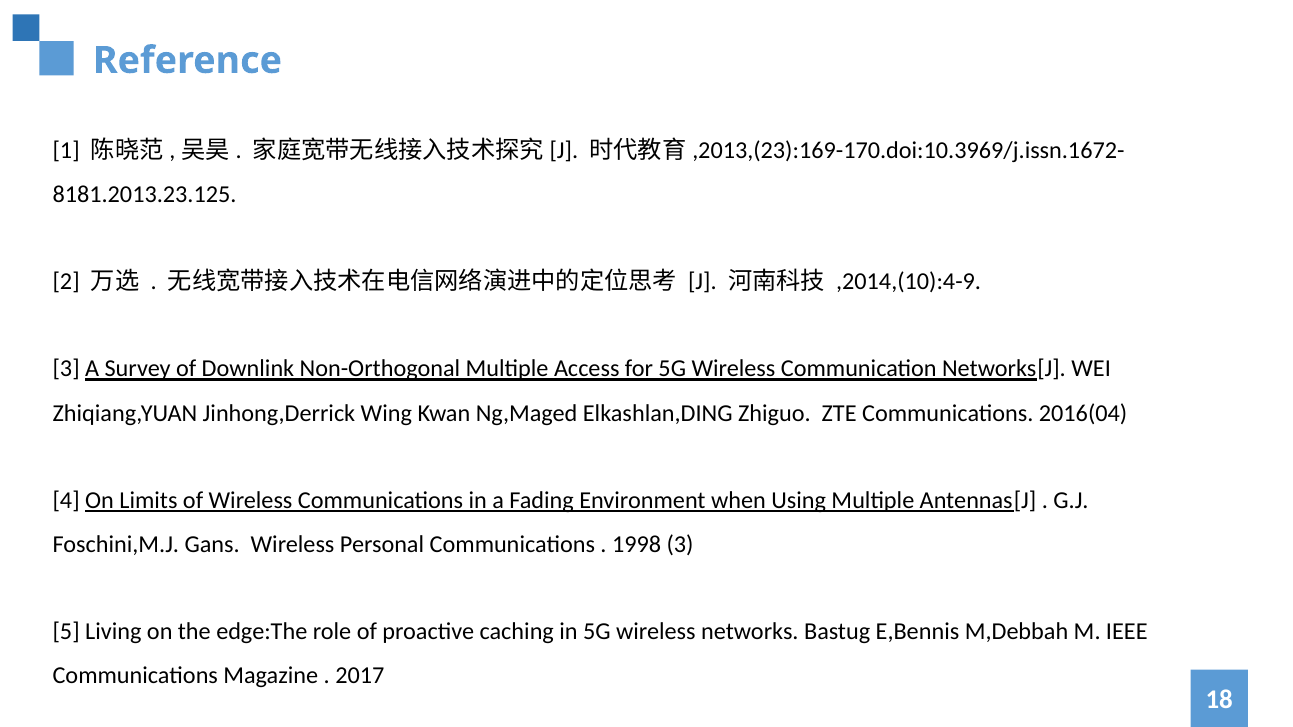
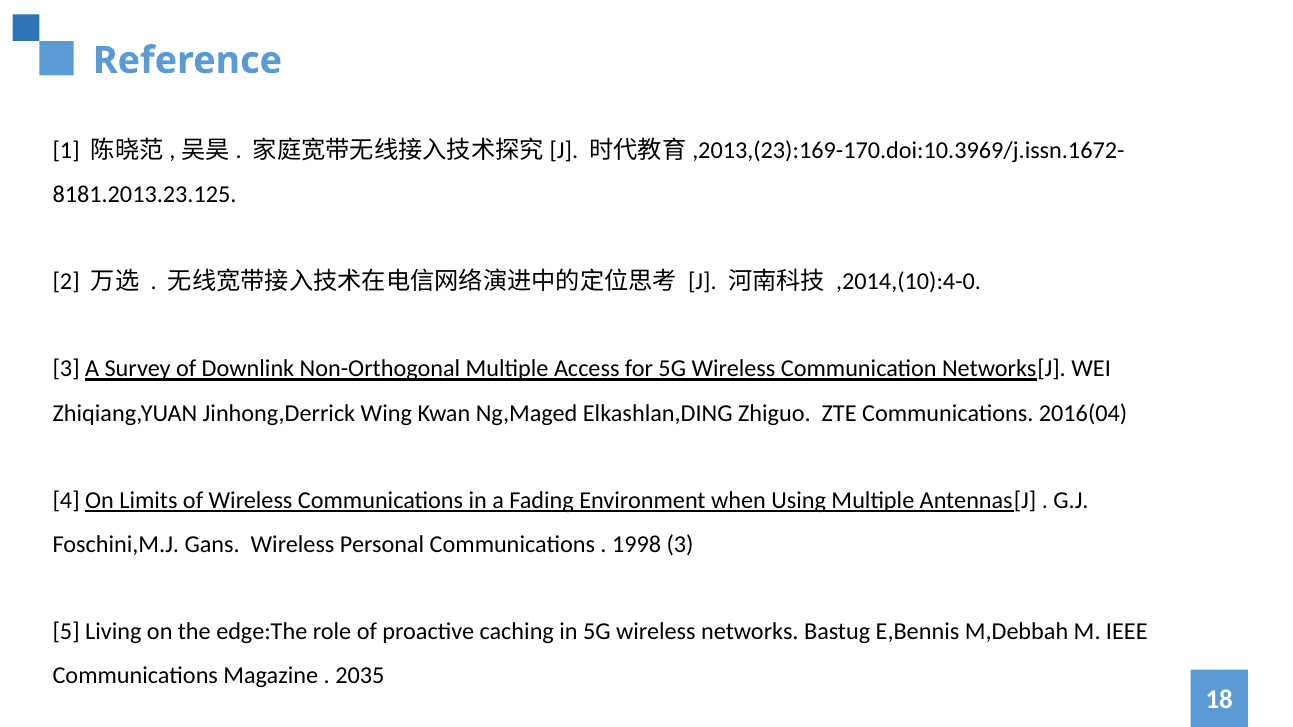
,2014,(10):4-9: ,2014,(10):4-9 -> ,2014,(10):4-0
2017: 2017 -> 2035
